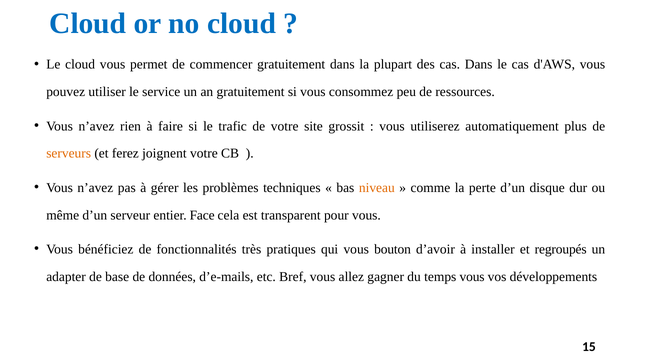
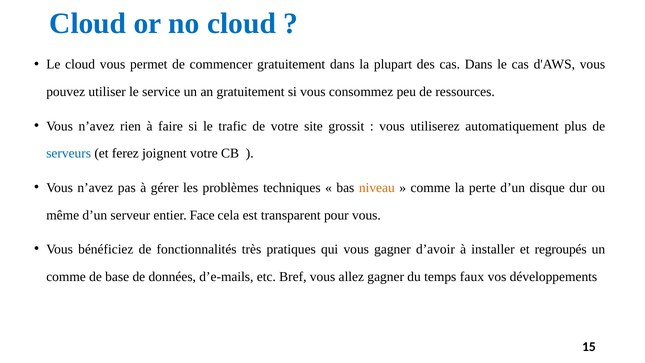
serveurs colour: orange -> blue
vous bouton: bouton -> gagner
adapter at (66, 276): adapter -> comme
temps vous: vous -> faux
